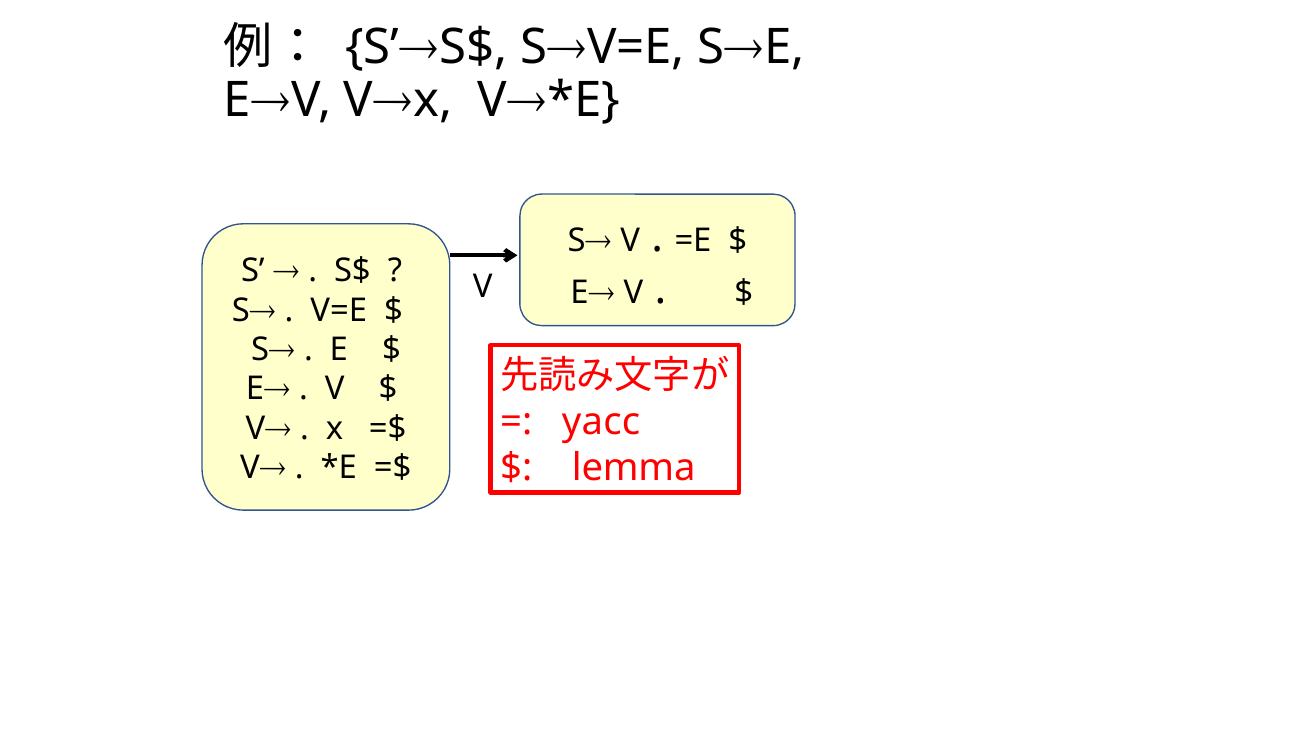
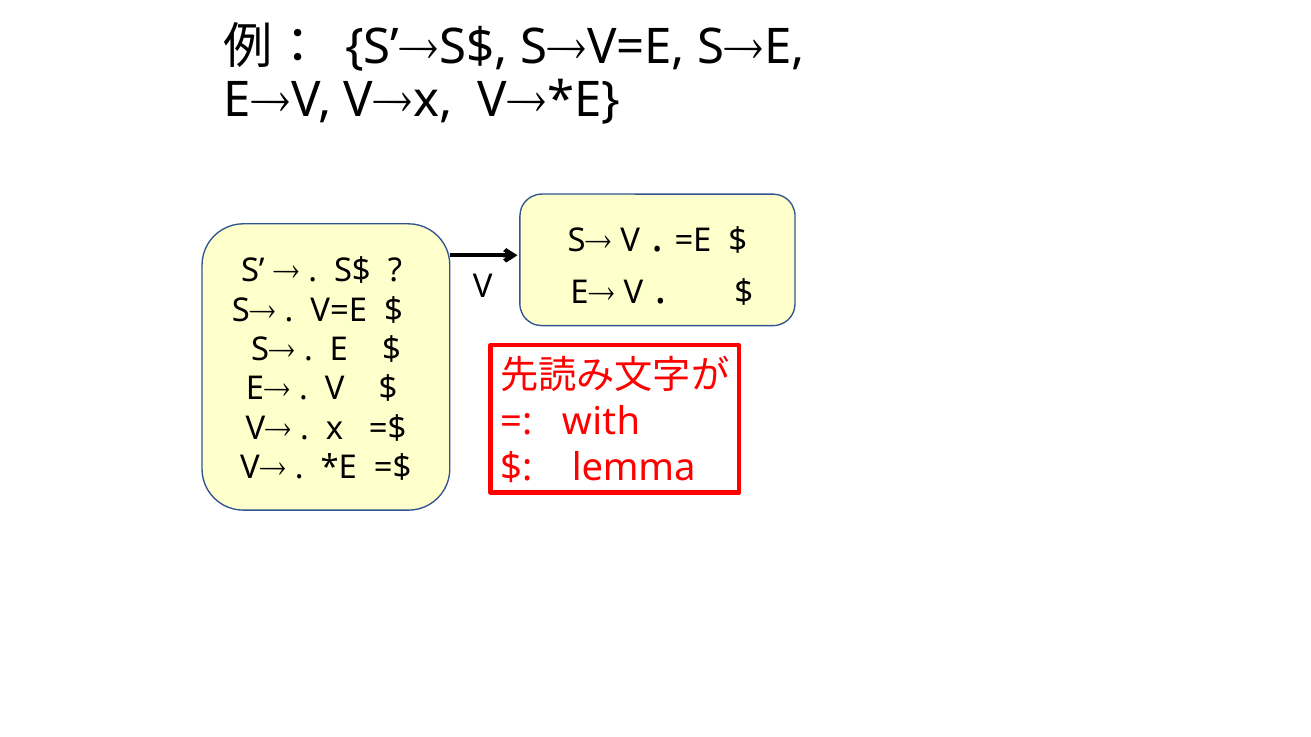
yacc: yacc -> with
